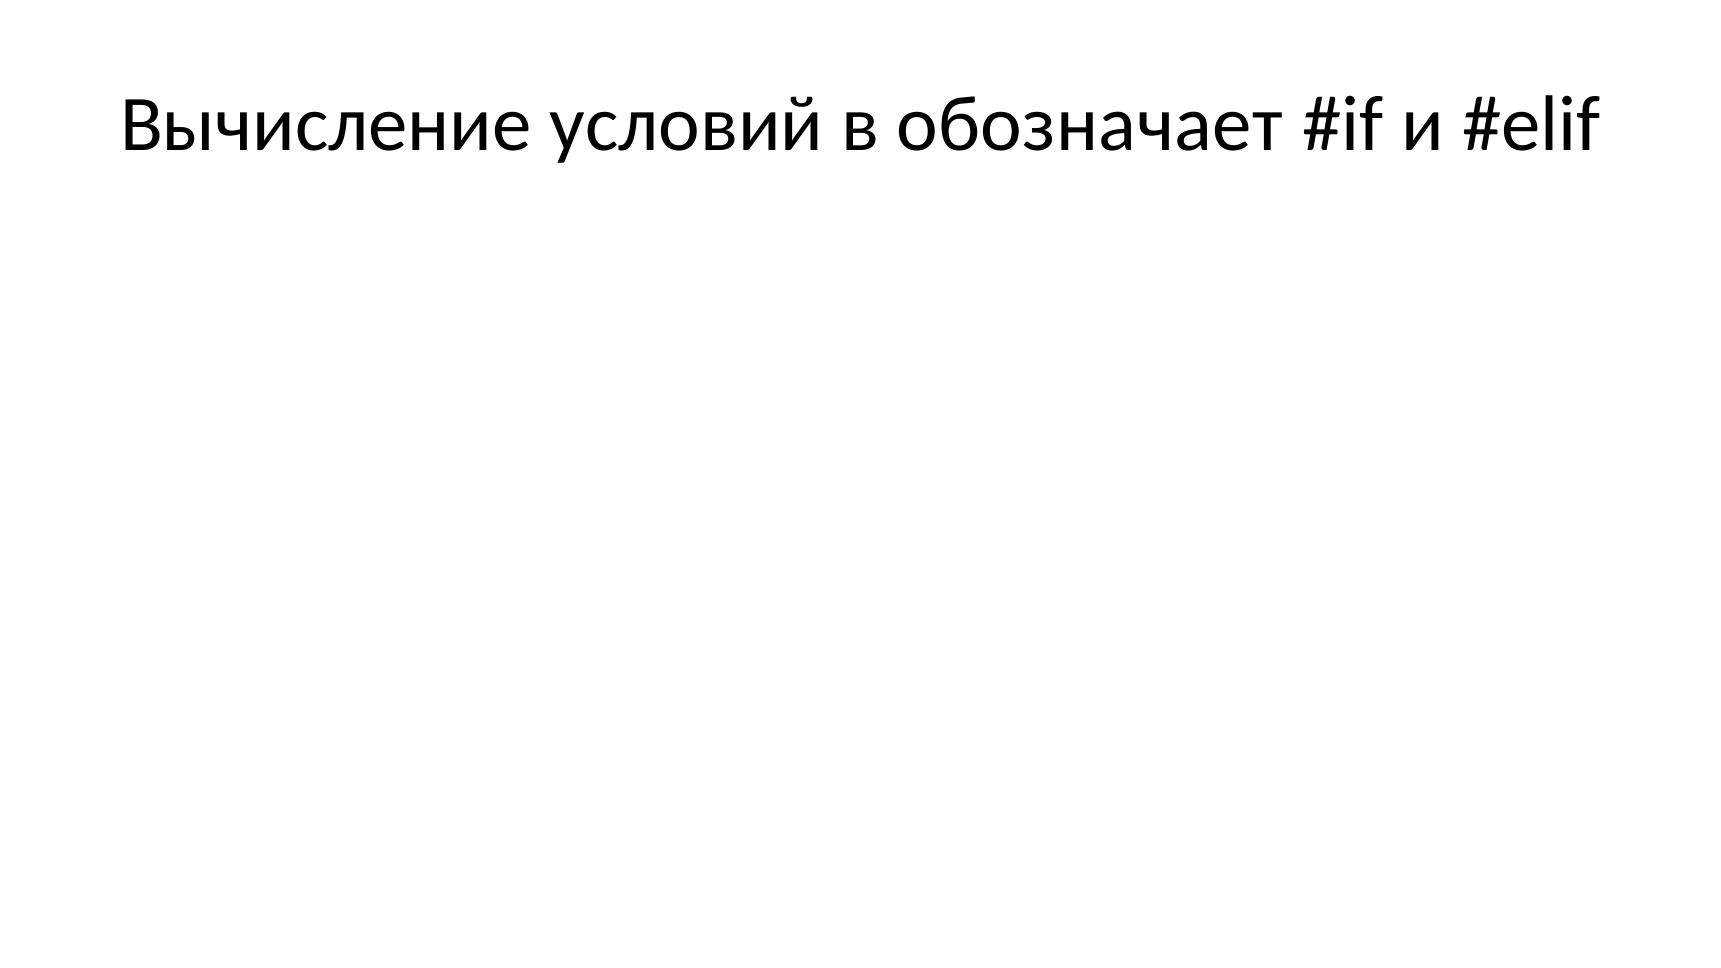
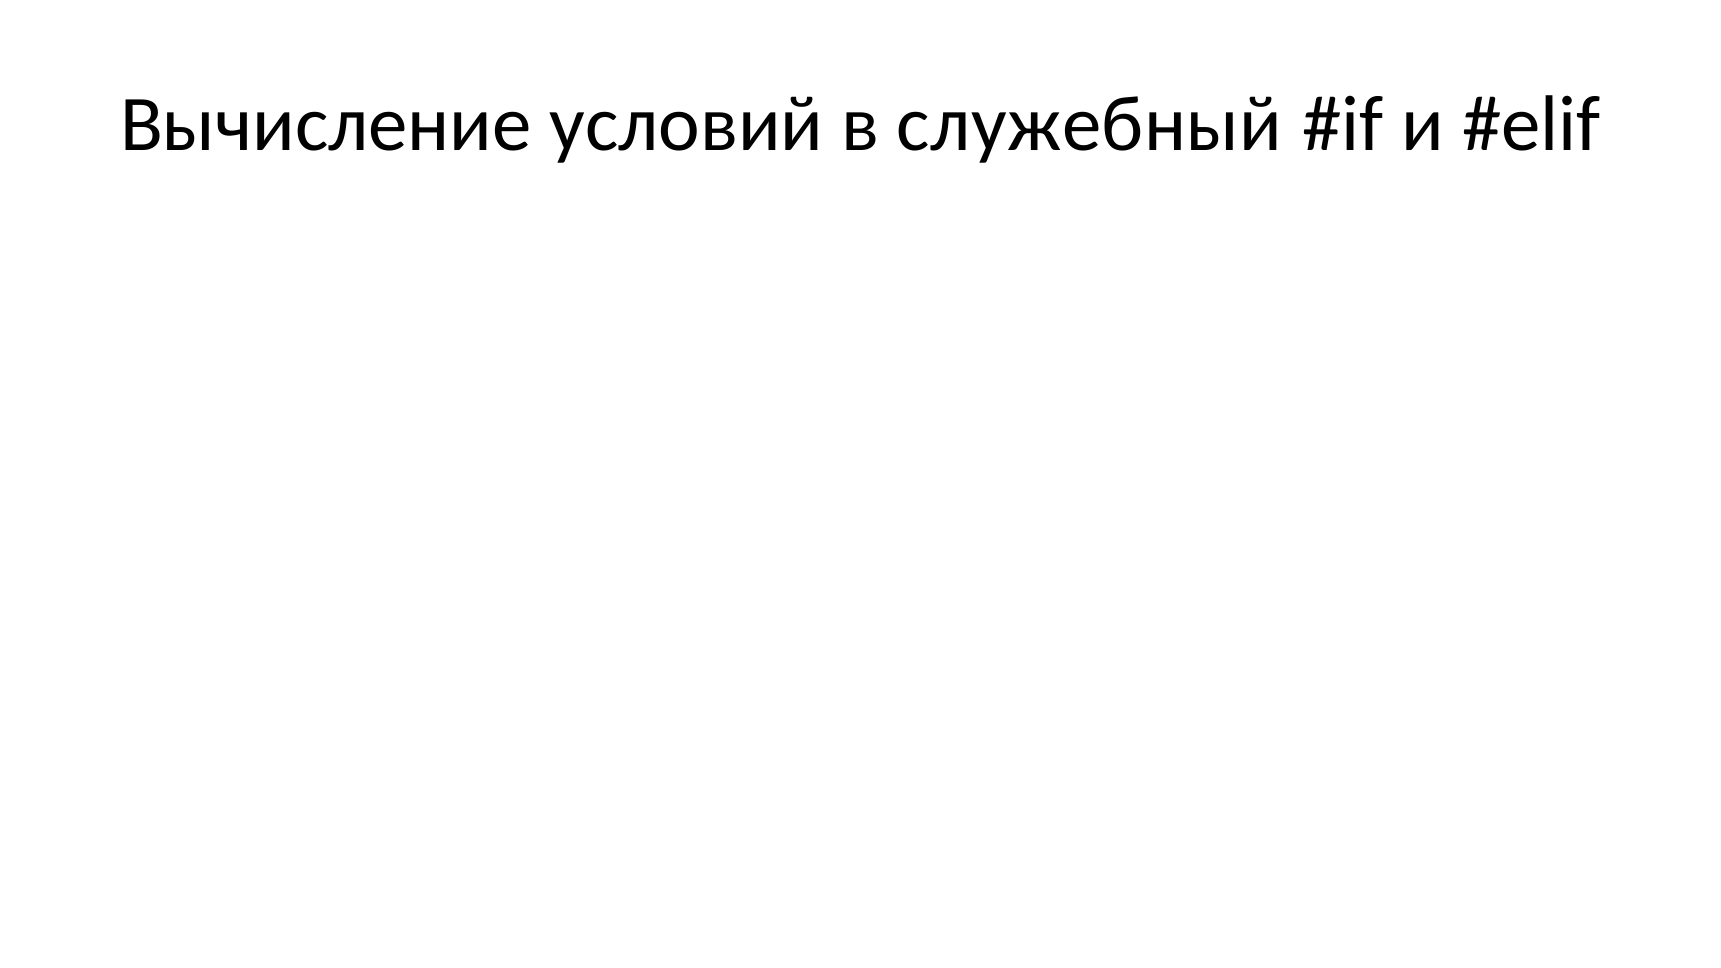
обозначает: обозначает -> служебный
